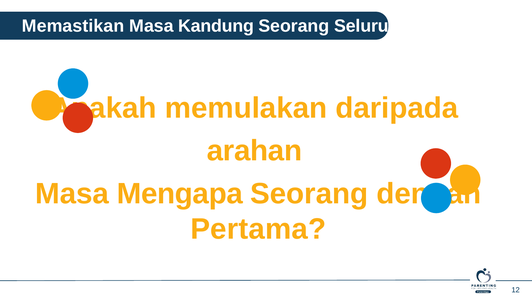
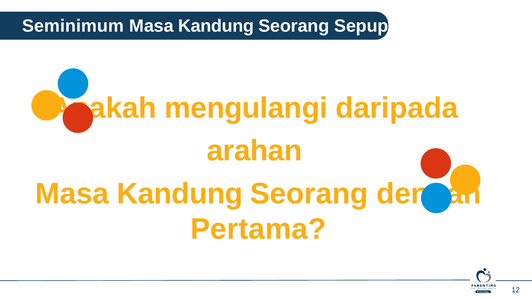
Memastikan: Memastikan -> Seminimum
Seluruh: Seluruh -> Sepupu
memulakan: memulakan -> mengulangi
Mengapa at (180, 194): Mengapa -> Kandung
